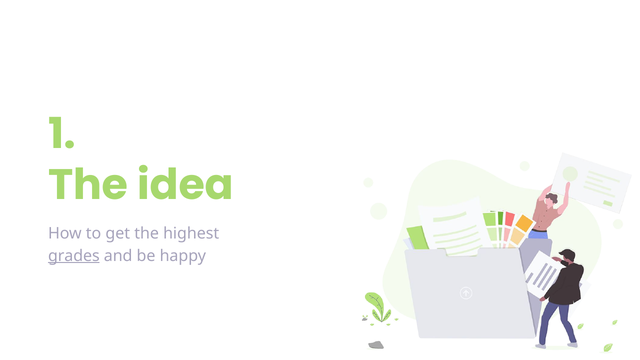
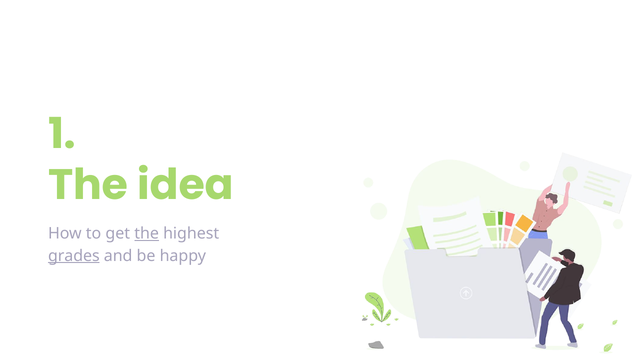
the at (147, 234) underline: none -> present
